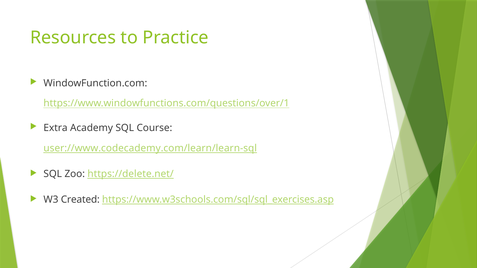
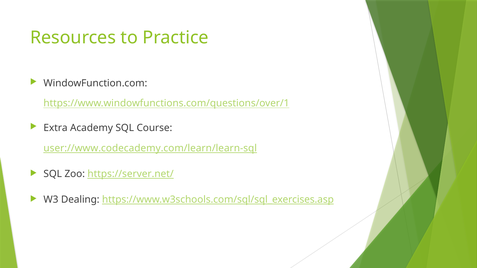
https://delete.net/: https://delete.net/ -> https://server.net/
Created: Created -> Dealing
